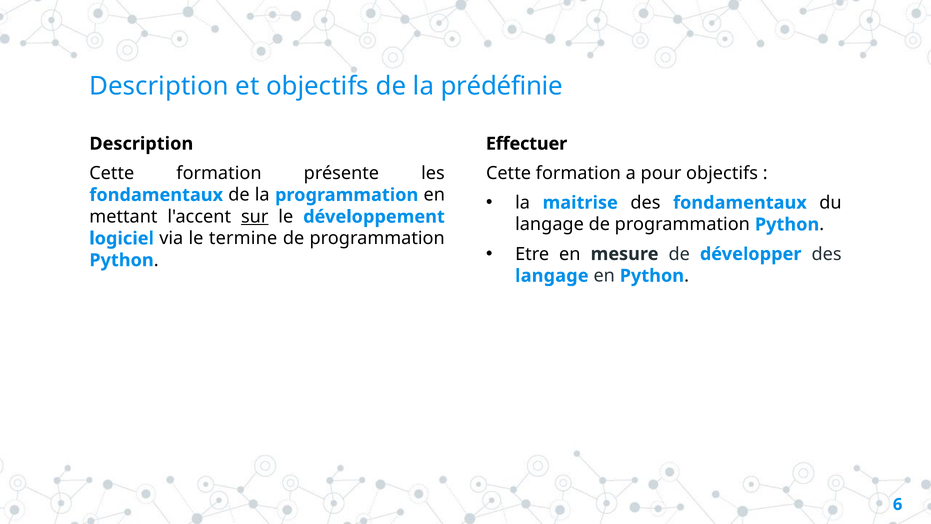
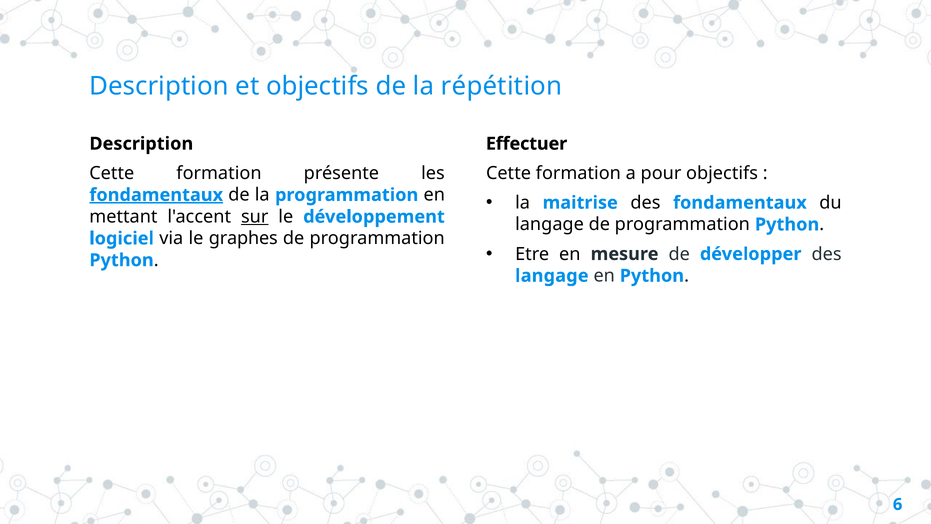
prédéfinie: prédéfinie -> répétition
fondamentaux at (156, 195) underline: none -> present
termine: termine -> graphes
